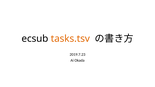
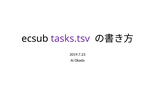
tasks.tsv colour: orange -> purple
